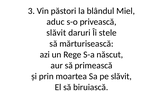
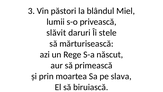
aduc: aduc -> lumii
pe slăvit: slăvit -> slava
